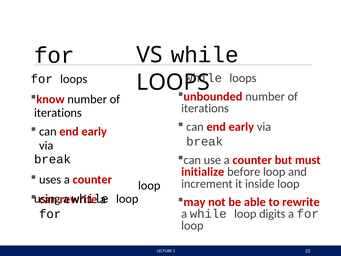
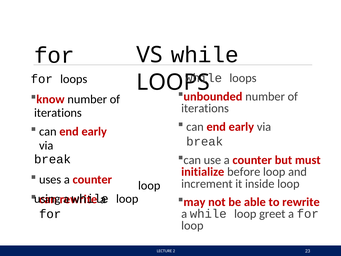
digits: digits -> greet
